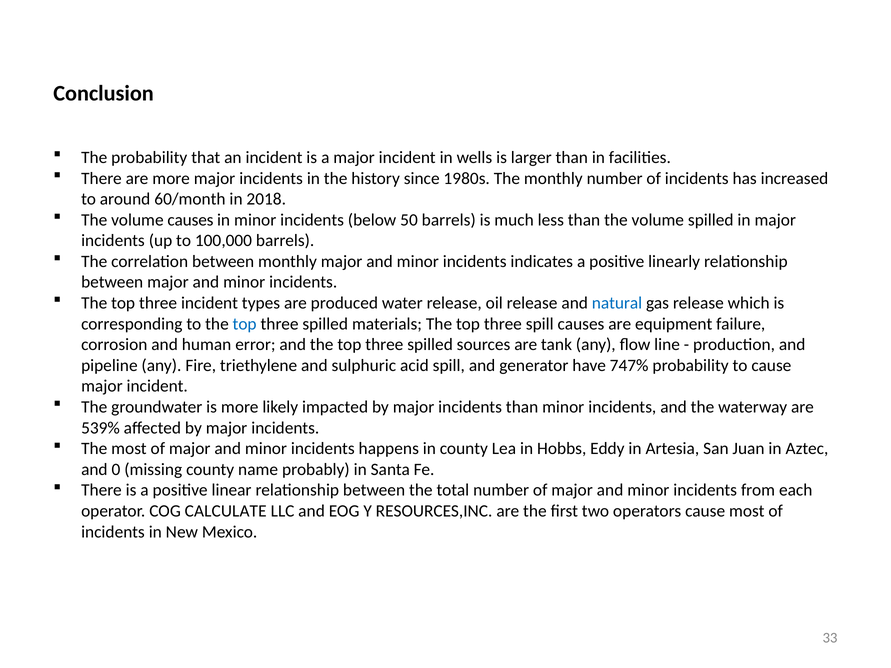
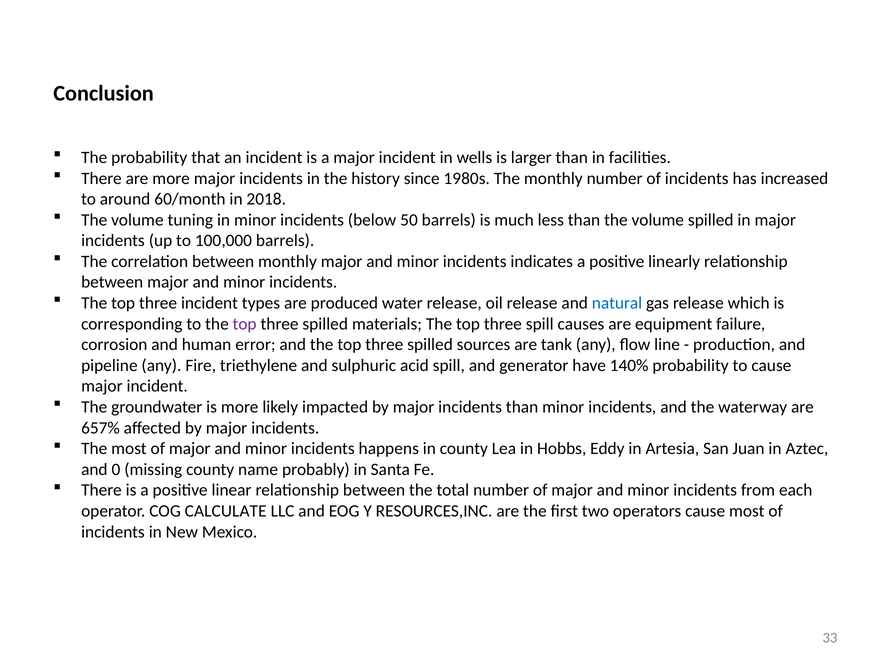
volume causes: causes -> tuning
top at (245, 324) colour: blue -> purple
747%: 747% -> 140%
539%: 539% -> 657%
